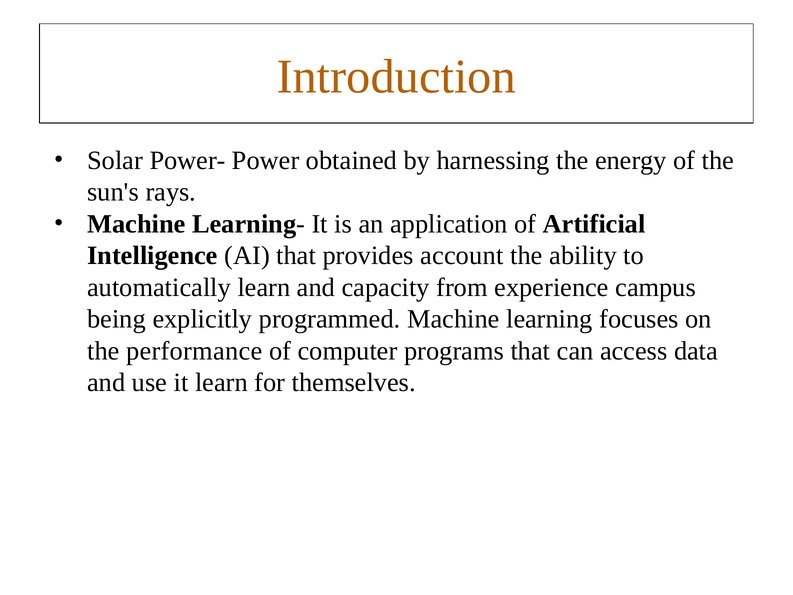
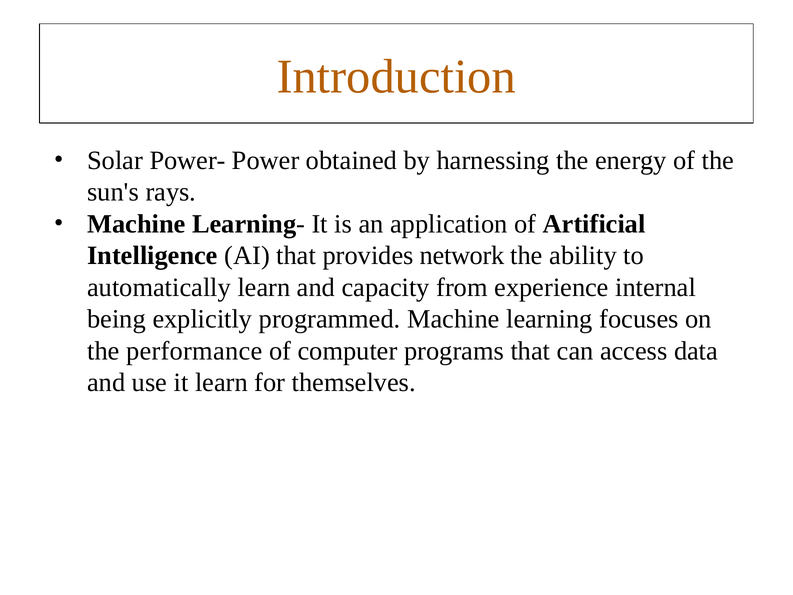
account: account -> network
campus: campus -> internal
